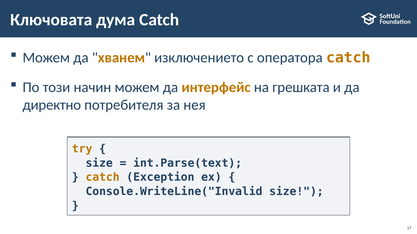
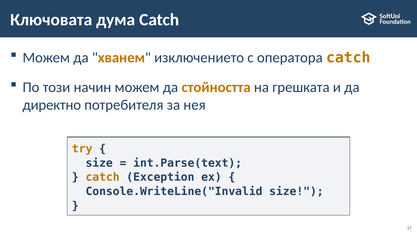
интерфейс: интерфейс -> стойността
